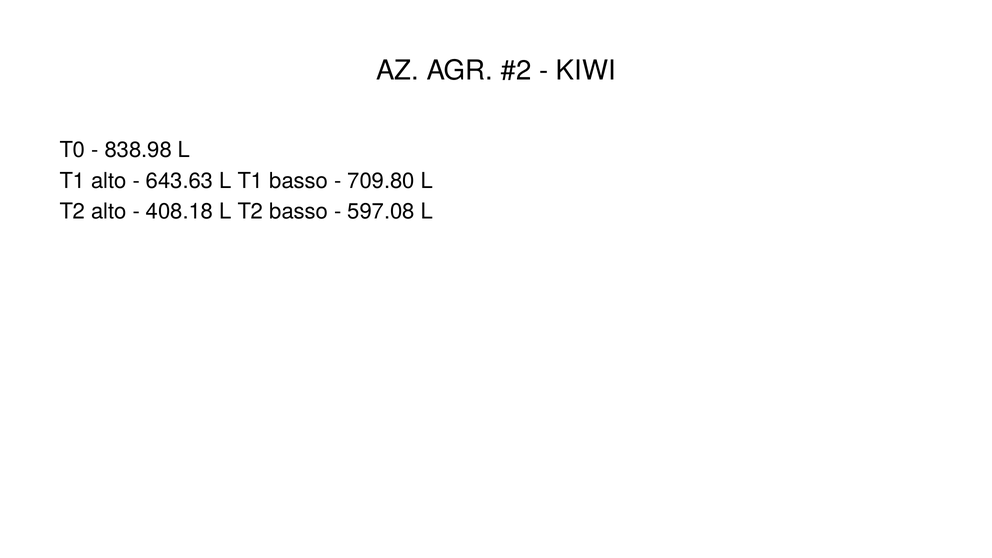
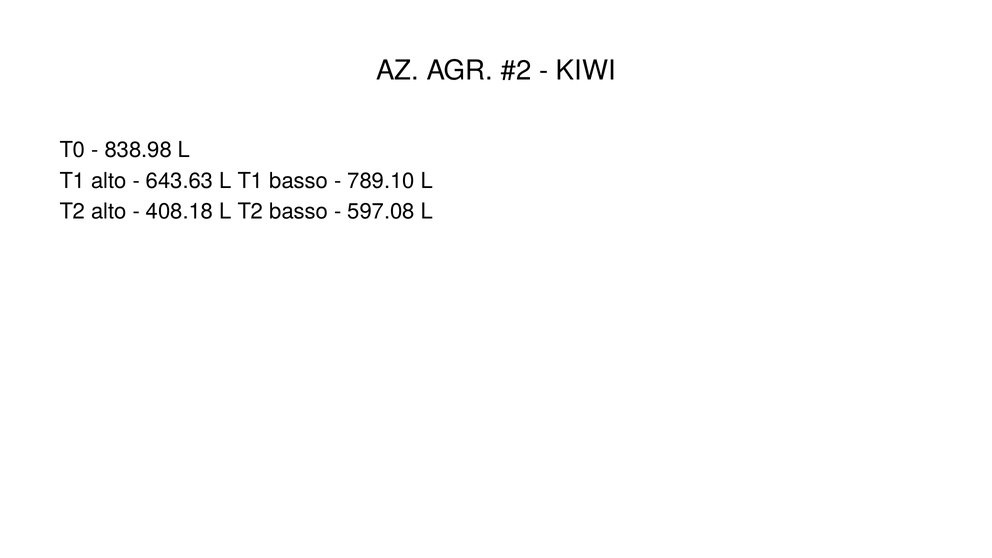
709.80: 709.80 -> 789.10
